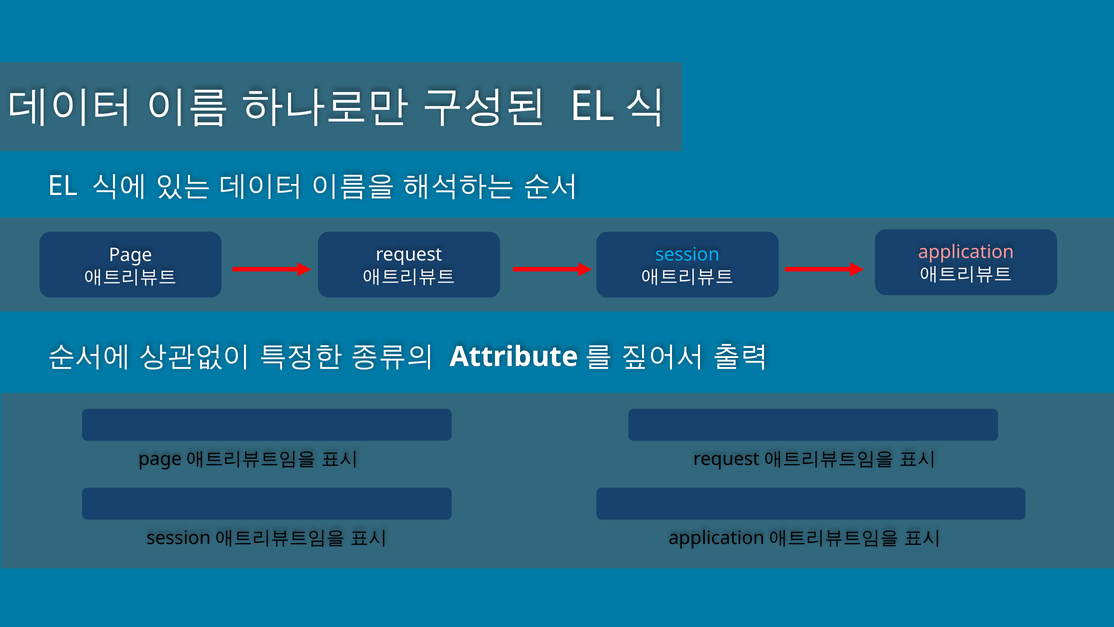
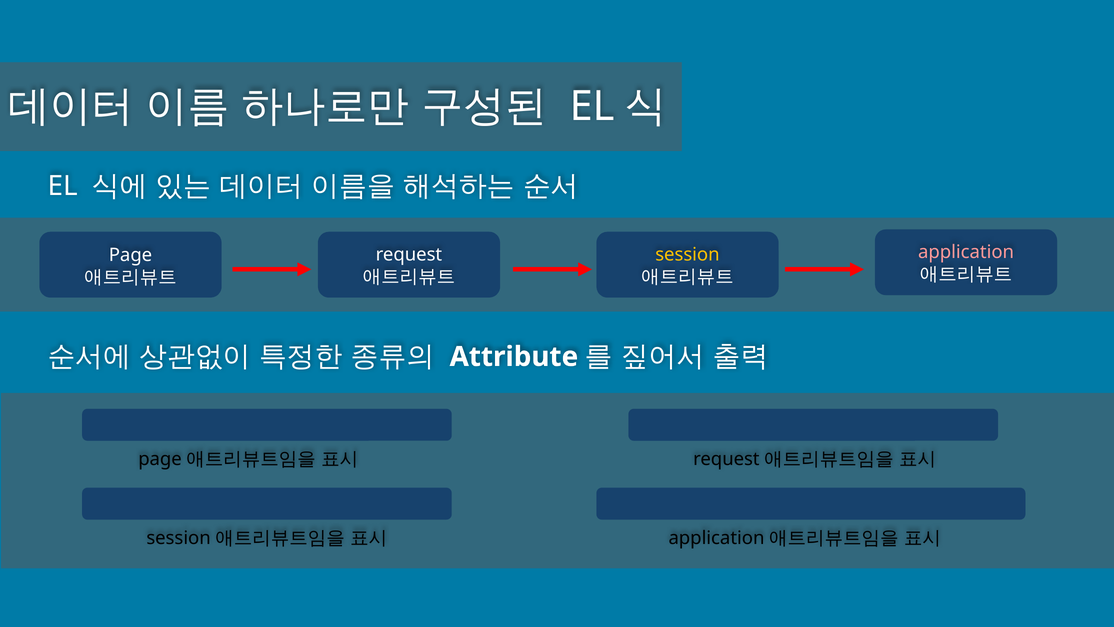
session colour: light blue -> yellow
